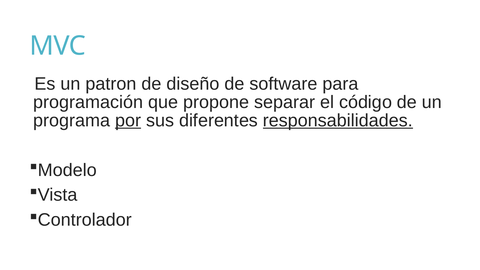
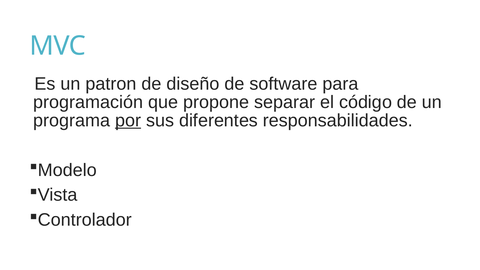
responsabilidades underline: present -> none
